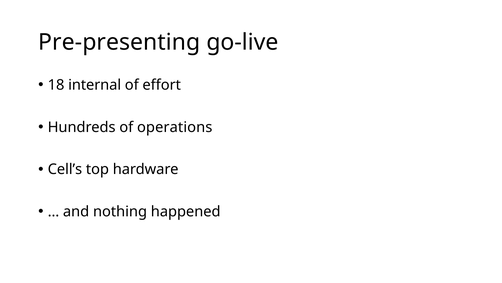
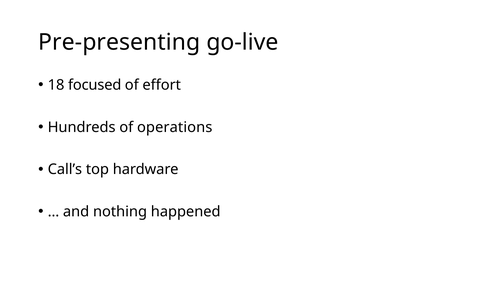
internal: internal -> focused
Cell’s: Cell’s -> Call’s
